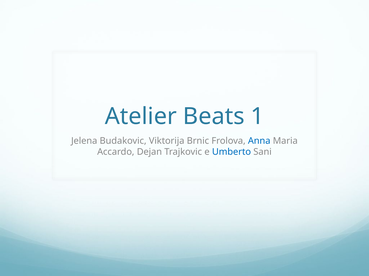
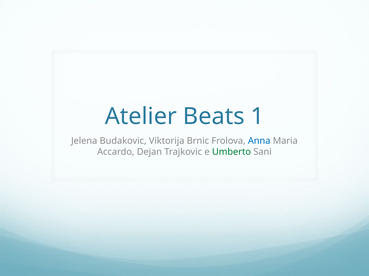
Umberto colour: blue -> green
